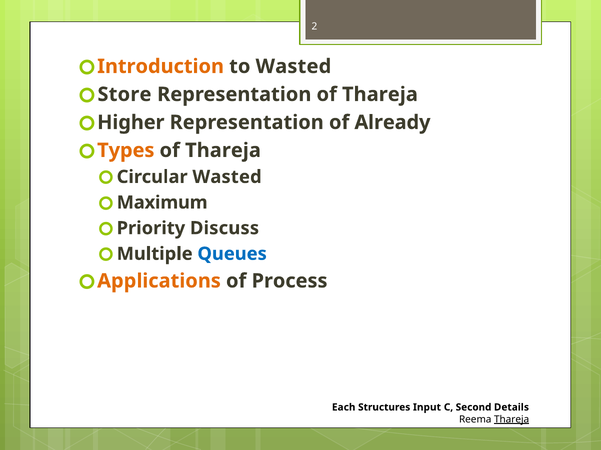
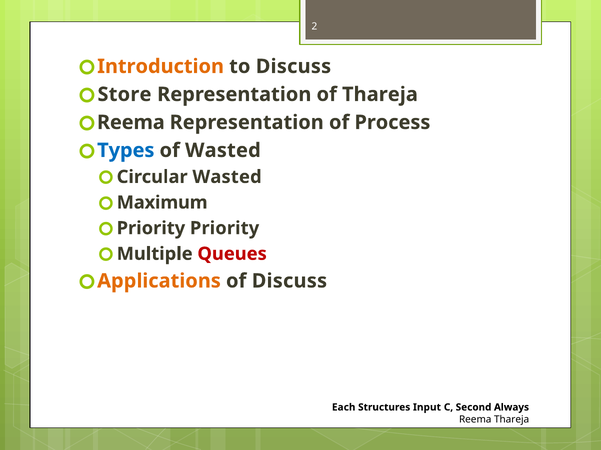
to Wasted: Wasted -> Discuss
Higher at (131, 123): Higher -> Reema
Already: Already -> Process
Types colour: orange -> blue
Thareja at (223, 151): Thareja -> Wasted
Priority Discuss: Discuss -> Priority
Queues colour: blue -> red
of Process: Process -> Discuss
Details: Details -> Always
Thareja at (512, 420) underline: present -> none
